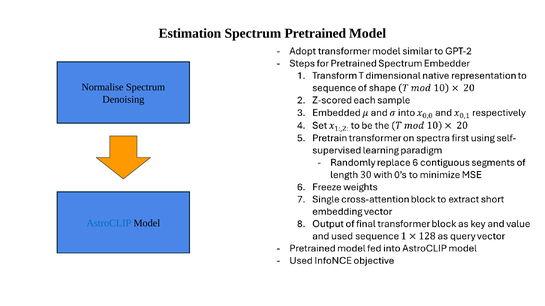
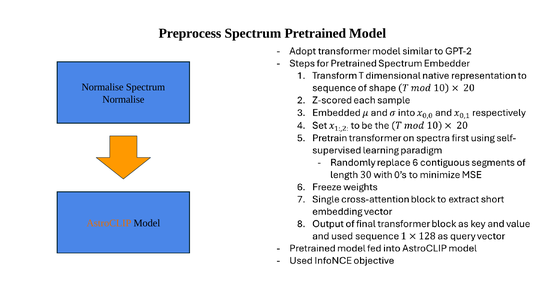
Estimation: Estimation -> Preprocess
Denoising at (123, 100): Denoising -> Normalise
AstroCLIP colour: blue -> orange
